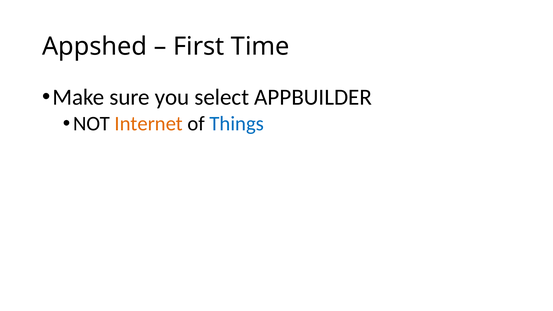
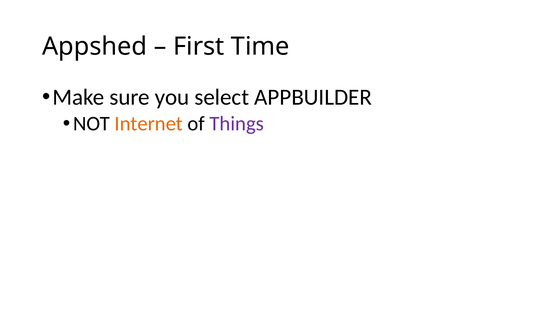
Things colour: blue -> purple
